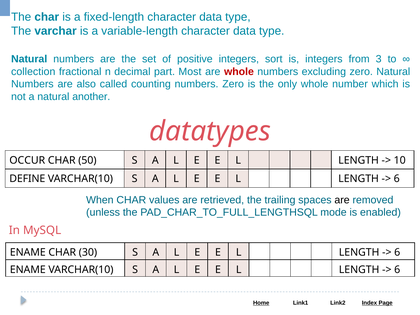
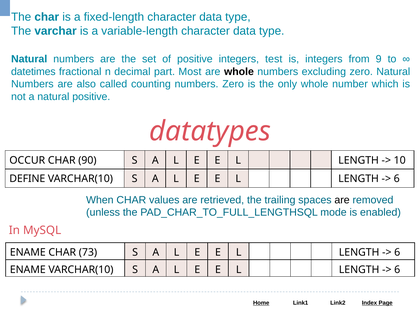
sort: sort -> test
3: 3 -> 9
collection: collection -> datetimes
whole at (239, 72) colour: red -> black
natural another: another -> positive
50: 50 -> 90
30: 30 -> 73
